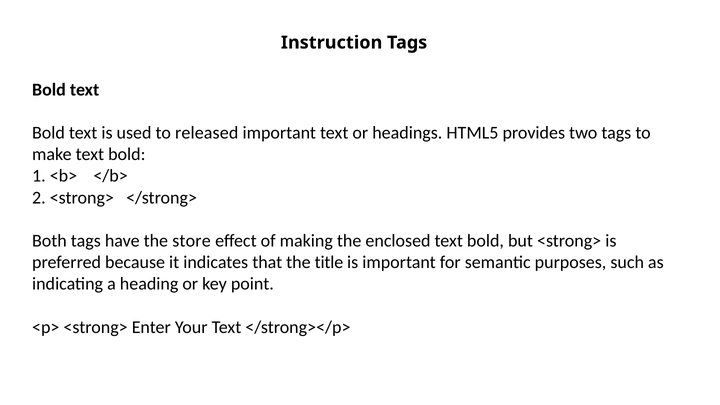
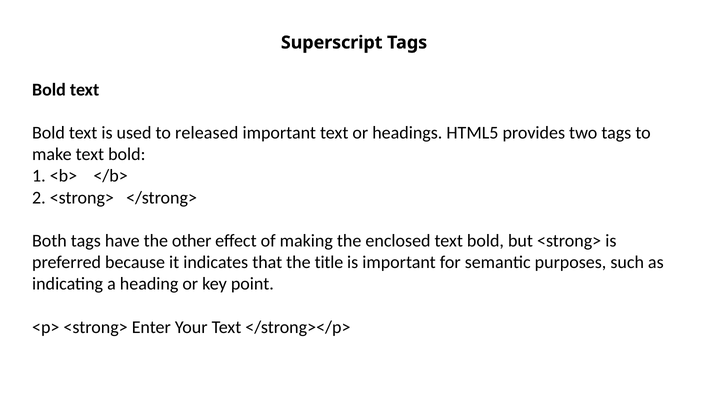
Instruction: Instruction -> Superscript
store: store -> other
